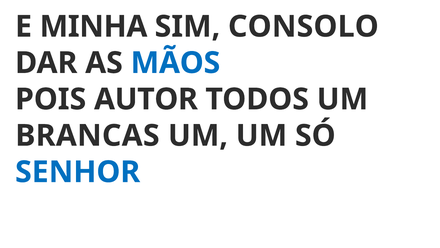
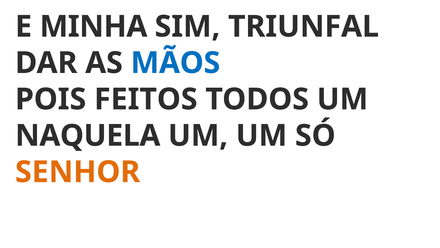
CONSOLO: CONSOLO -> TRIUNFAL
AUTOR: AUTOR -> FEITOS
BRANCAS: BRANCAS -> NAQUELA
SENHOR colour: blue -> orange
